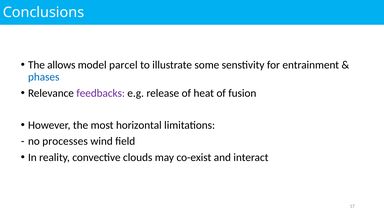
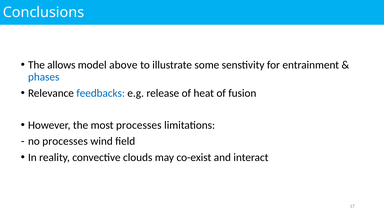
parcel: parcel -> above
feedbacks colour: purple -> blue
most horizontal: horizontal -> processes
